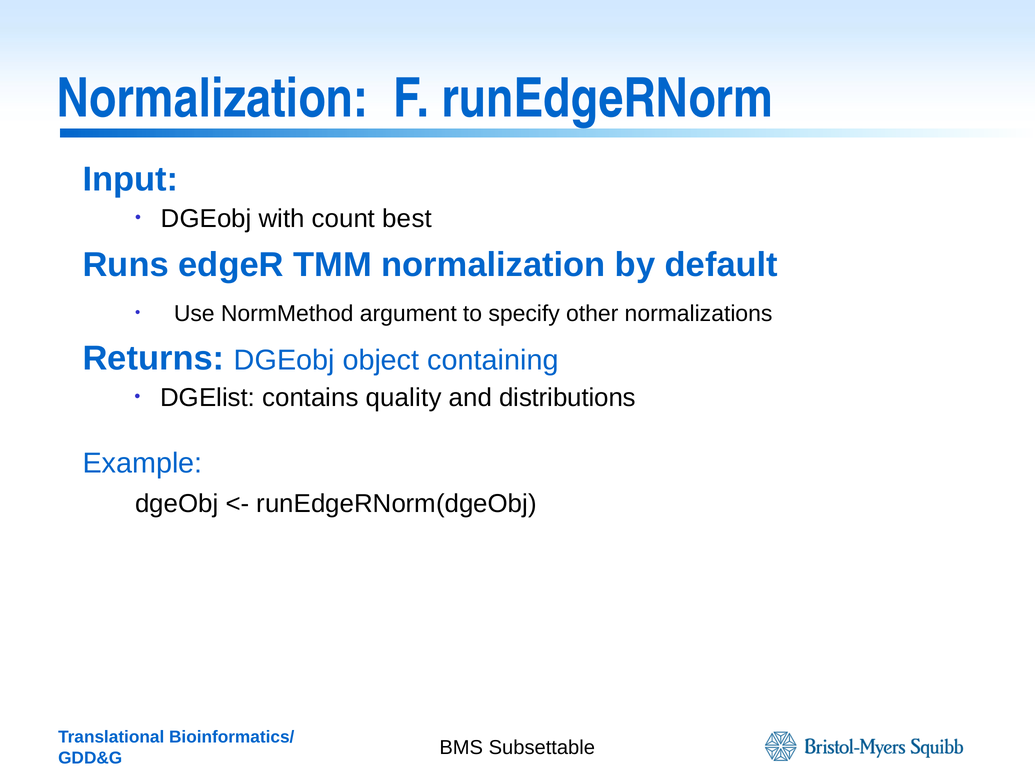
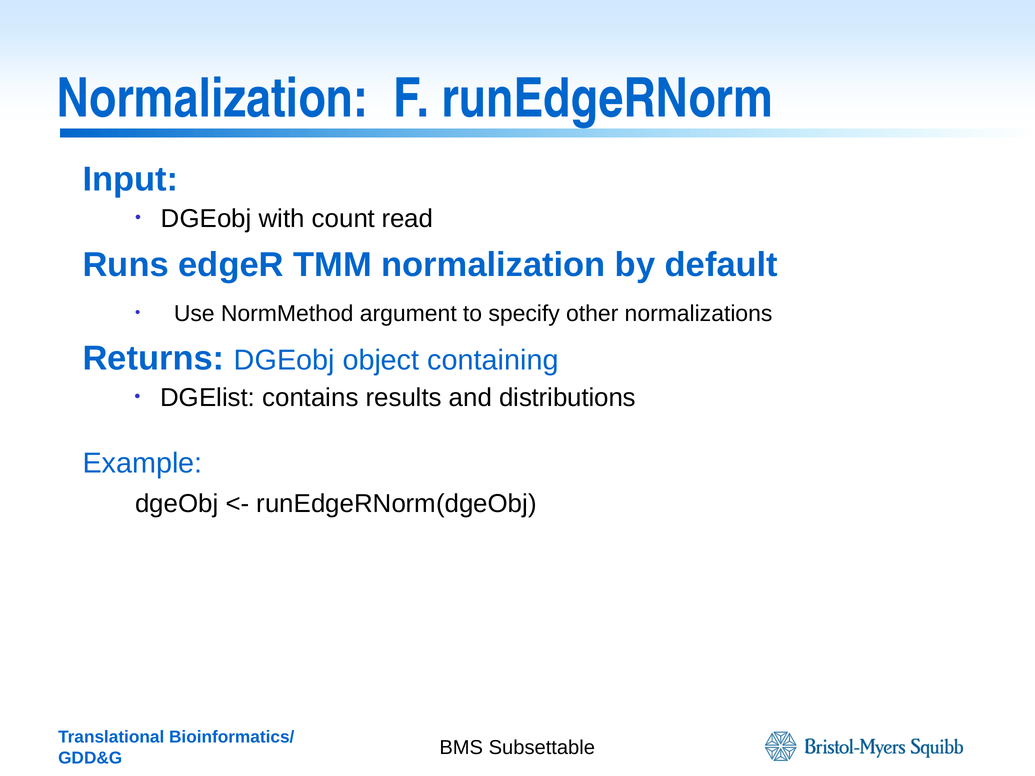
best: best -> read
quality: quality -> results
